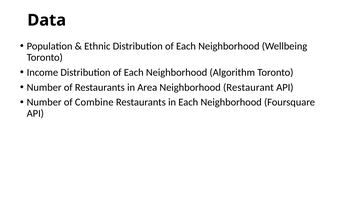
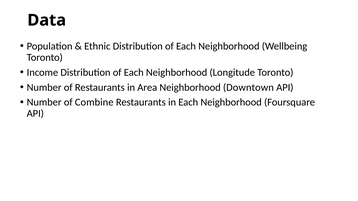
Algorithm: Algorithm -> Longitude
Restaurant: Restaurant -> Downtown
